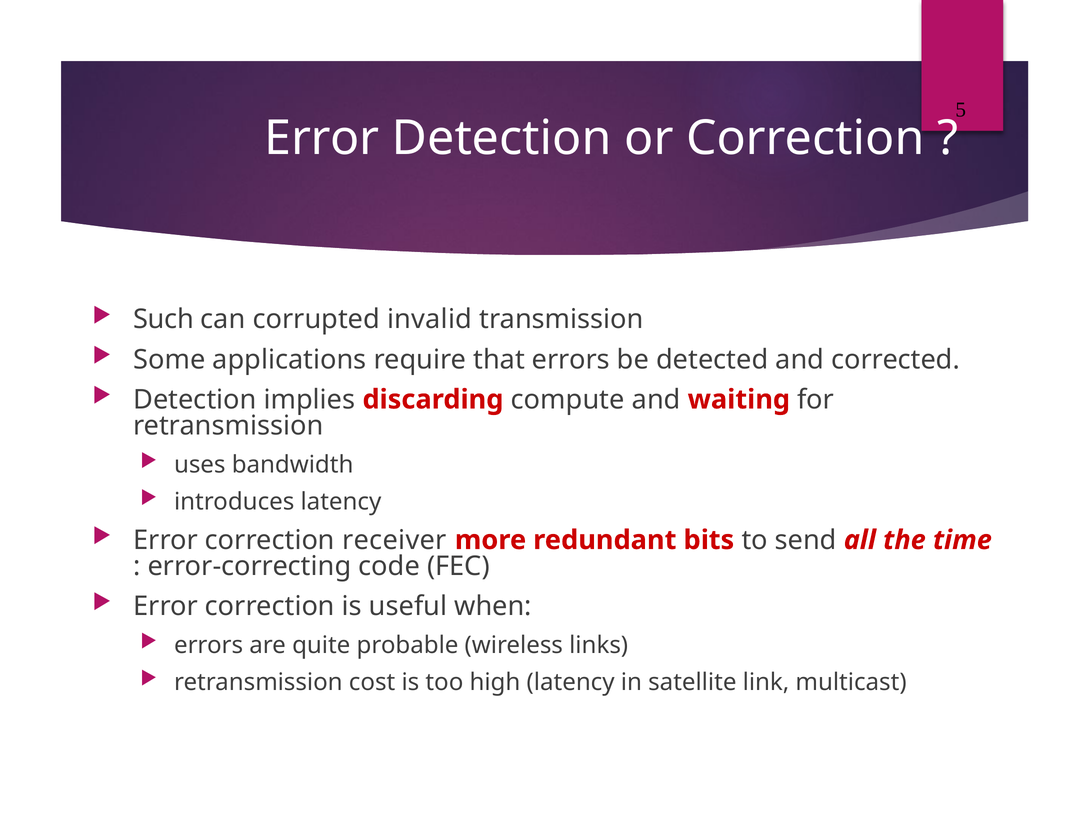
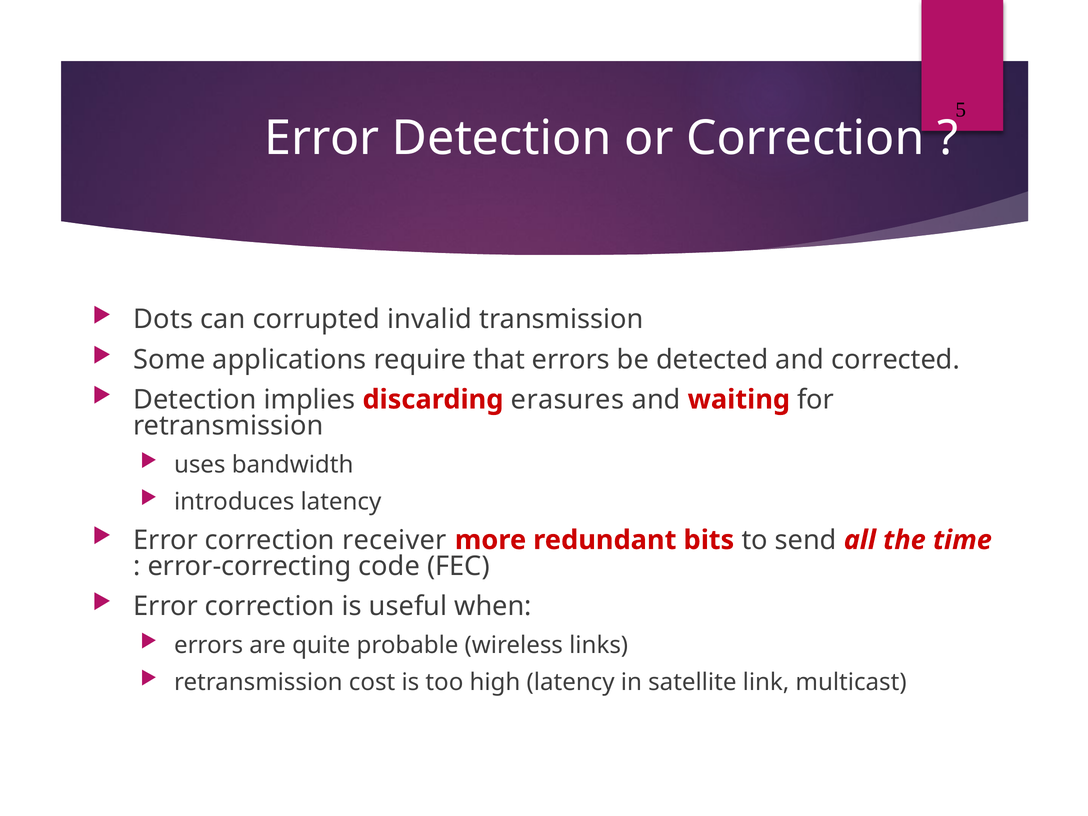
Such: Such -> Dots
compute: compute -> erasures
